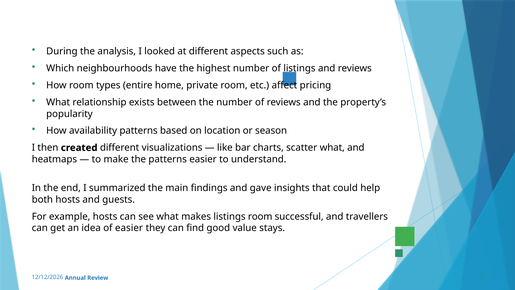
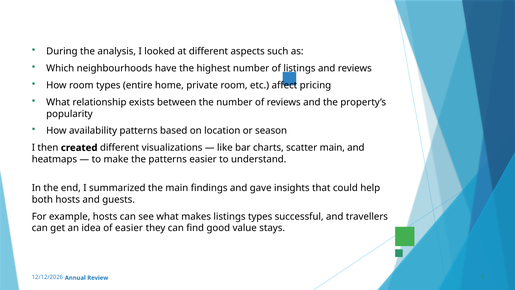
scatter what: what -> main
listings room: room -> types
